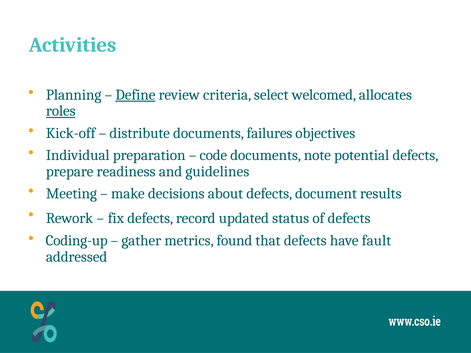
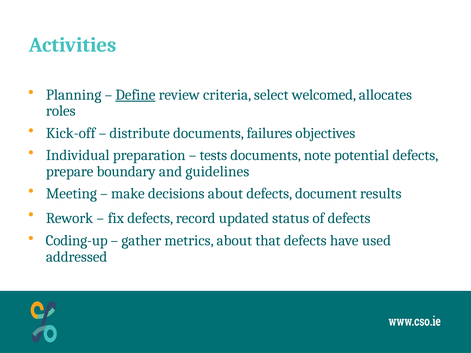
roles underline: present -> none
code: code -> tests
readiness: readiness -> boundary
metrics found: found -> about
fault: fault -> used
